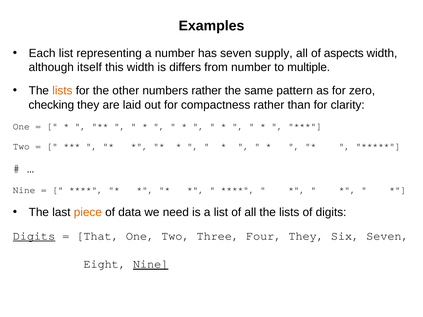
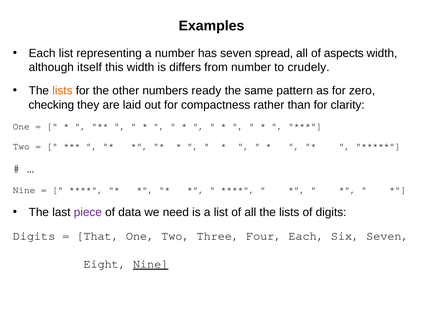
supply: supply -> spread
multiple: multiple -> crudely
numbers rather: rather -> ready
piece colour: orange -> purple
Digits at (34, 236) underline: present -> none
Four They: They -> Each
